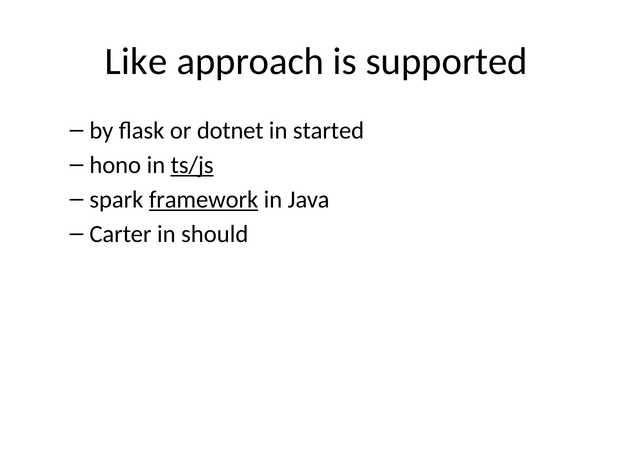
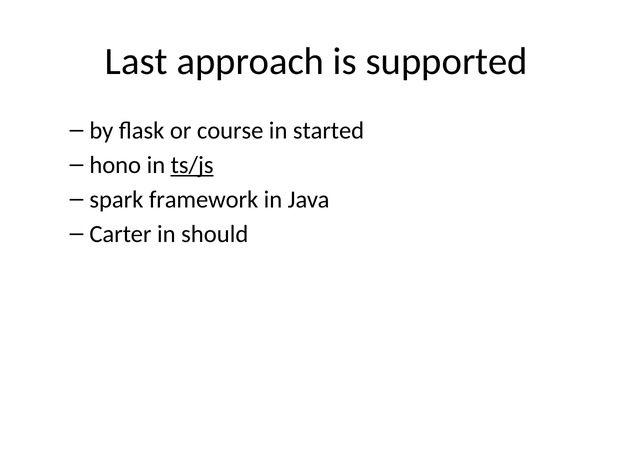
Like: Like -> Last
dotnet: dotnet -> course
framework underline: present -> none
